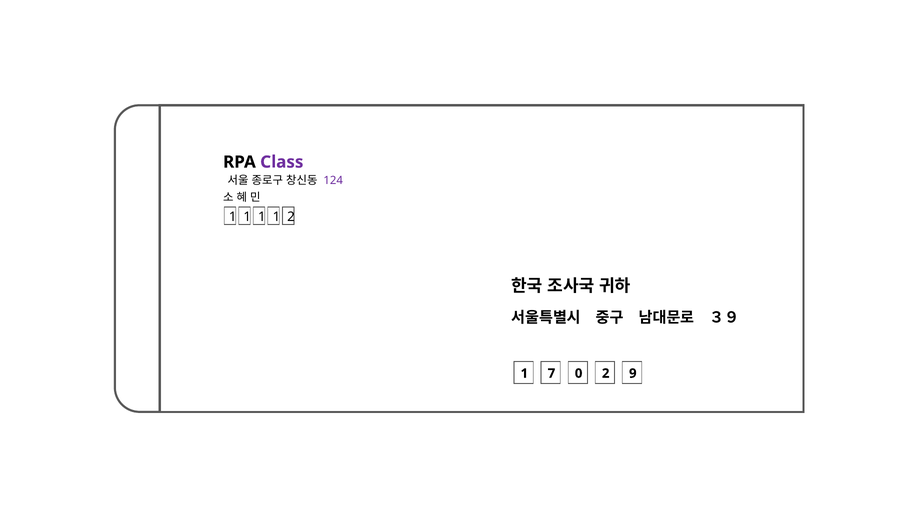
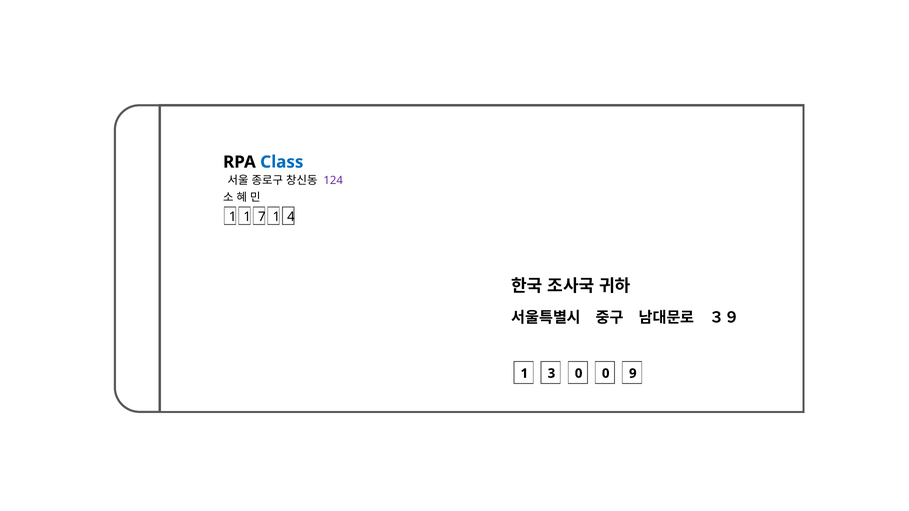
Class colour: purple -> blue
1 at (262, 217): 1 -> 7
1 2: 2 -> 4
7: 7 -> 3
0 2: 2 -> 0
